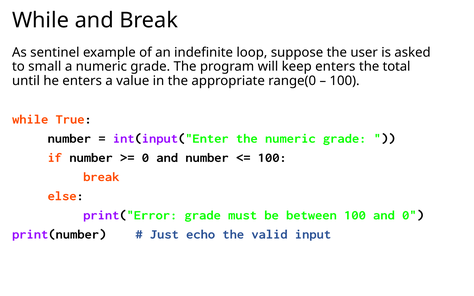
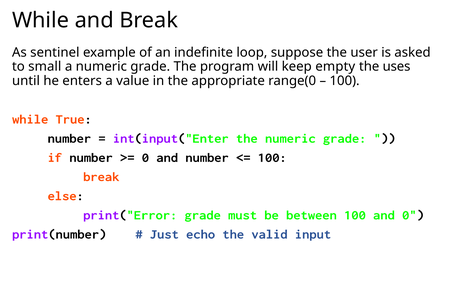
keep enters: enters -> empty
total: total -> uses
